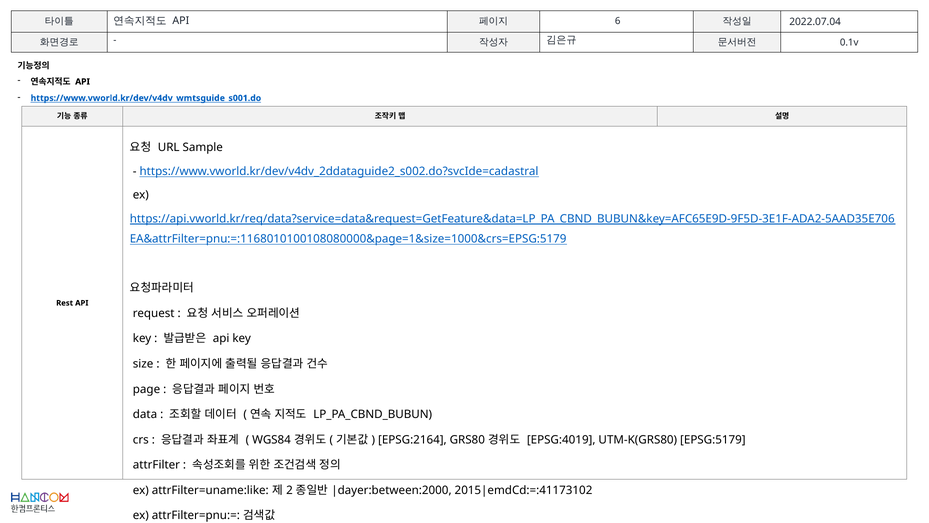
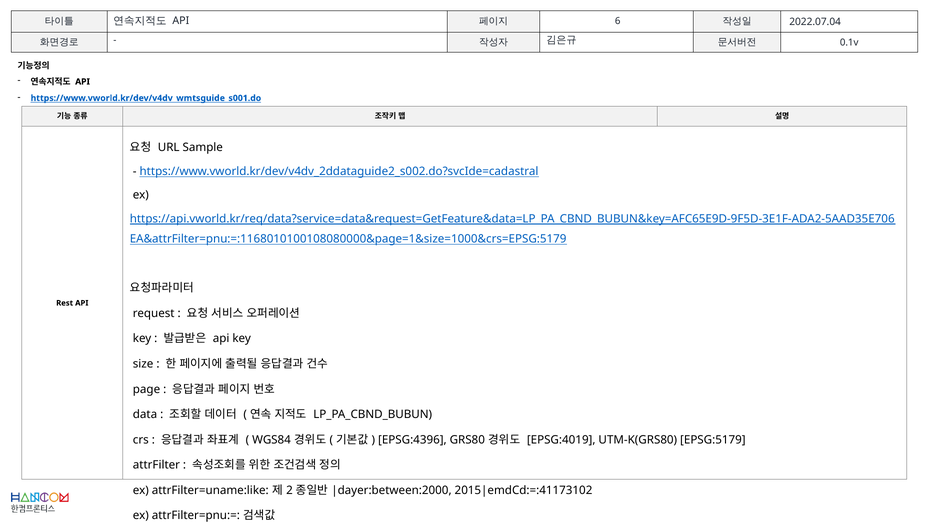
EPSG:2164: EPSG:2164 -> EPSG:4396
